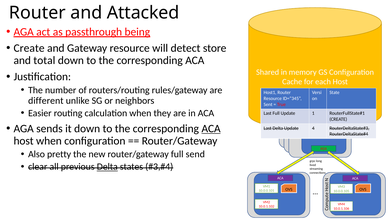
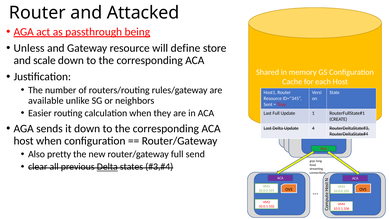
Create at (29, 48): Create -> Unless
detect: detect -> define
total: total -> scale
different: different -> available
ACA at (211, 128) underline: present -> none
